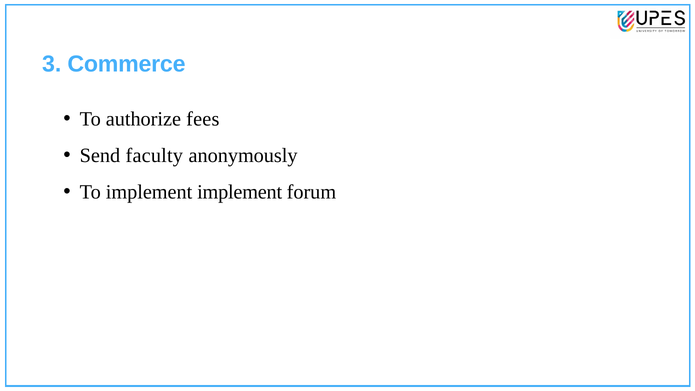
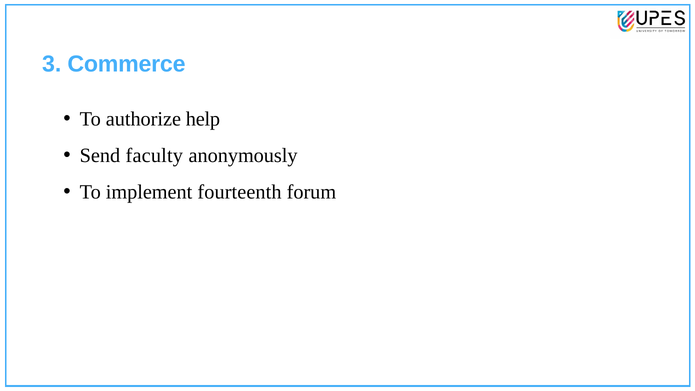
fees: fees -> help
implement implement: implement -> fourteenth
